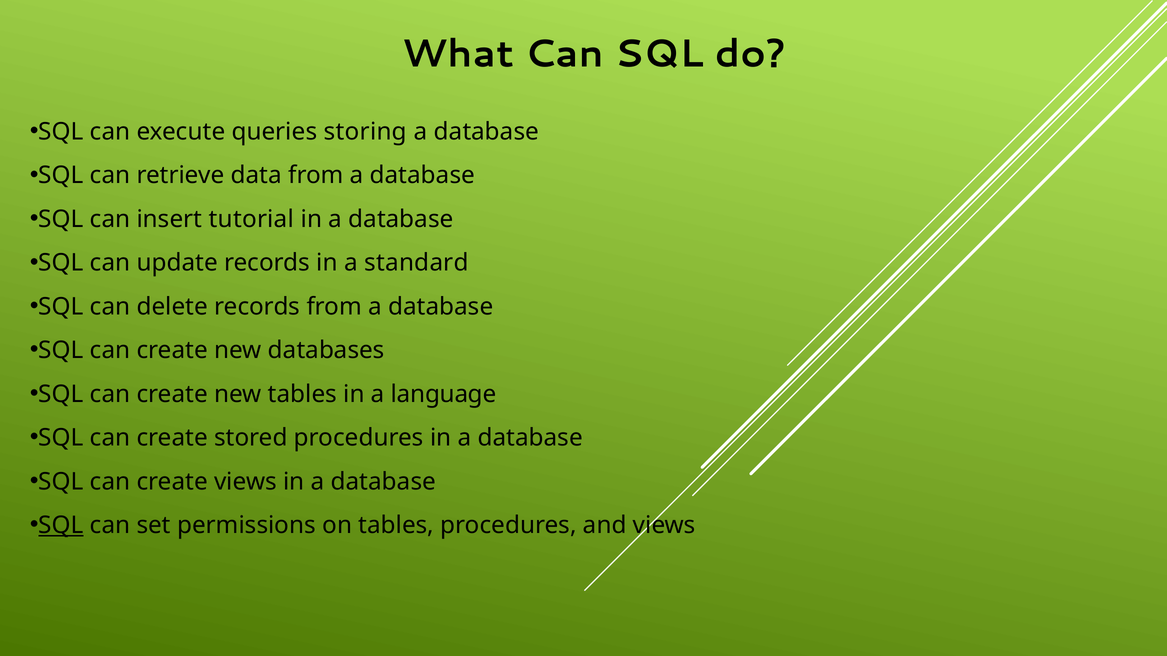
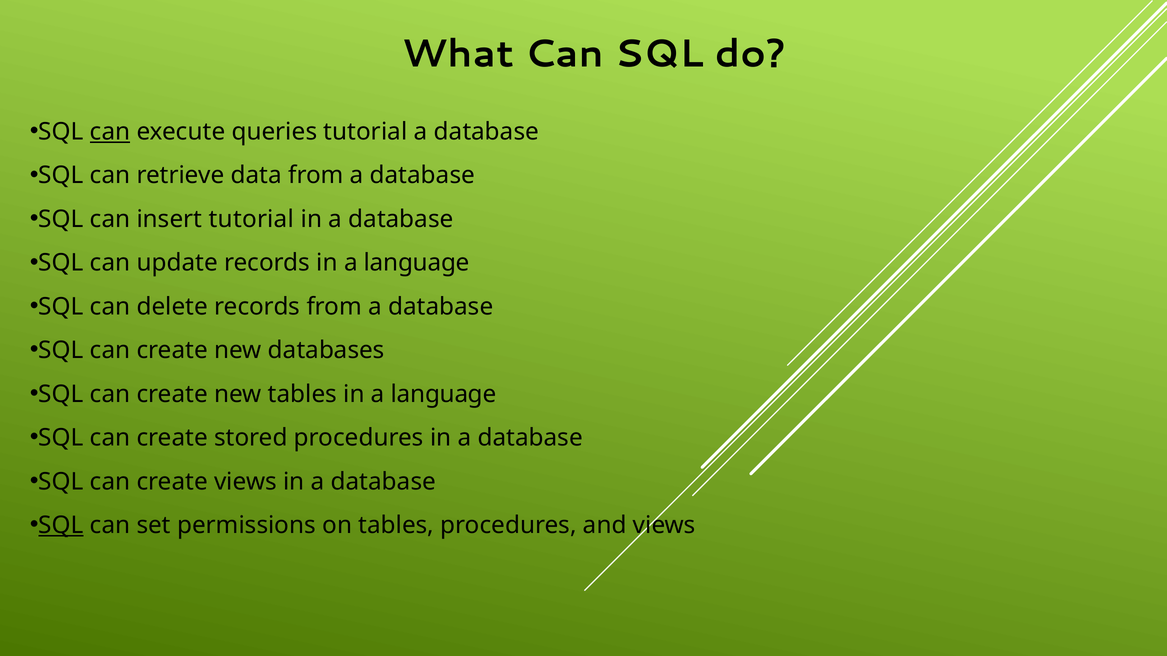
can at (110, 132) underline: none -> present
queries storing: storing -> tutorial
records in a standard: standard -> language
